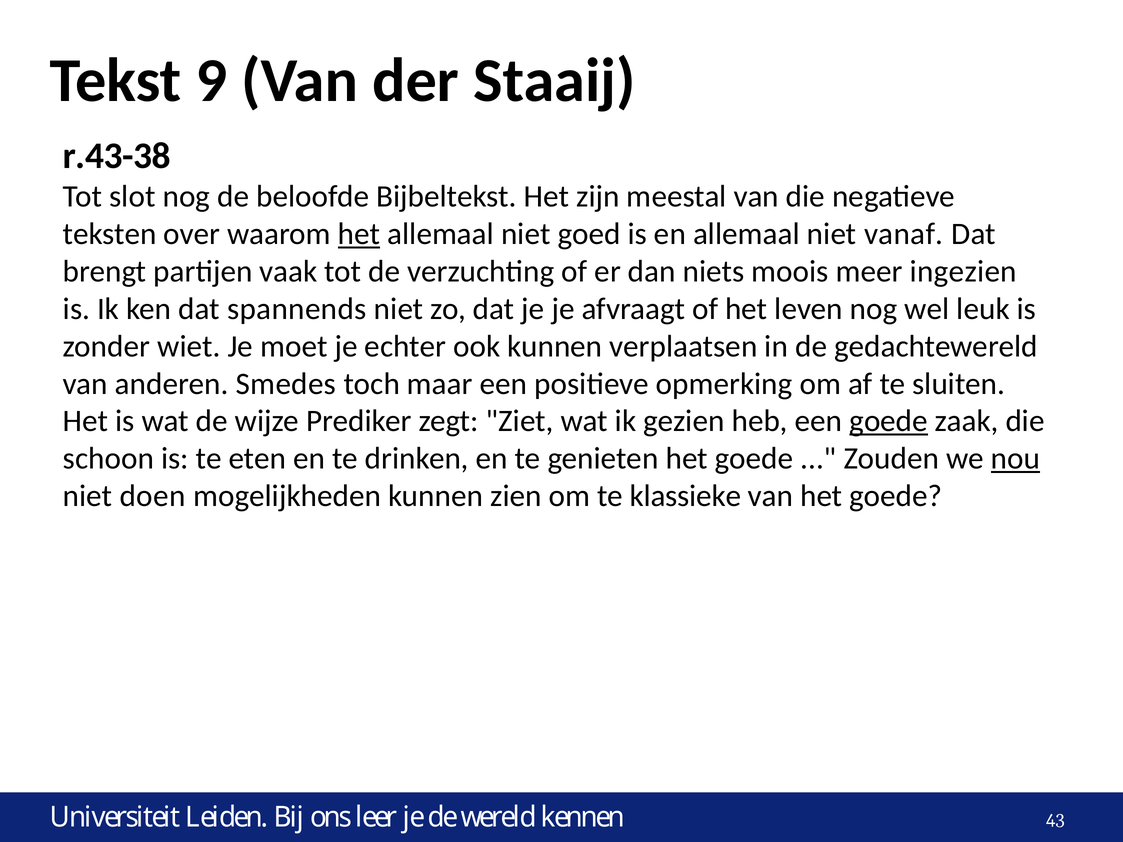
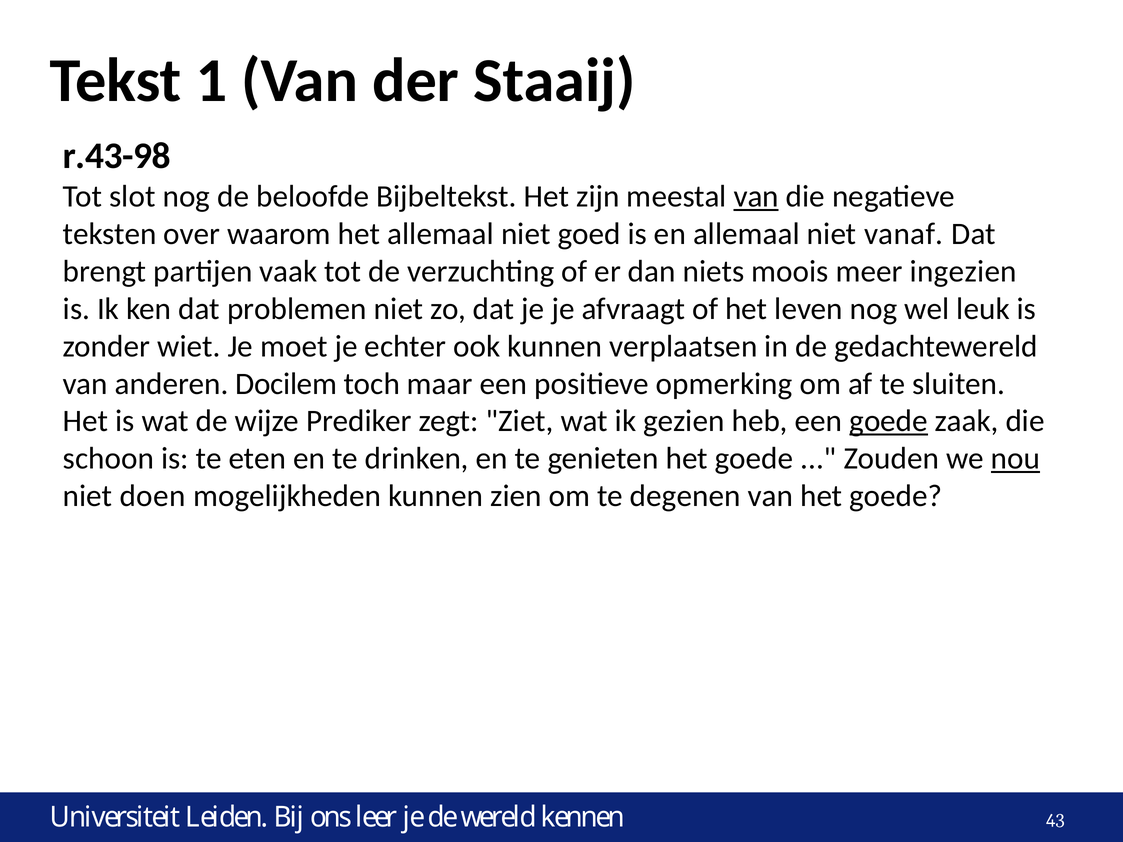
9: 9 -> 1
r.43-38: r.43-38 -> r.43-98
van at (756, 197) underline: none -> present
het at (359, 234) underline: present -> none
spannends: spannends -> problemen
Smedes: Smedes -> Docilem
klassieke: klassieke -> degenen
